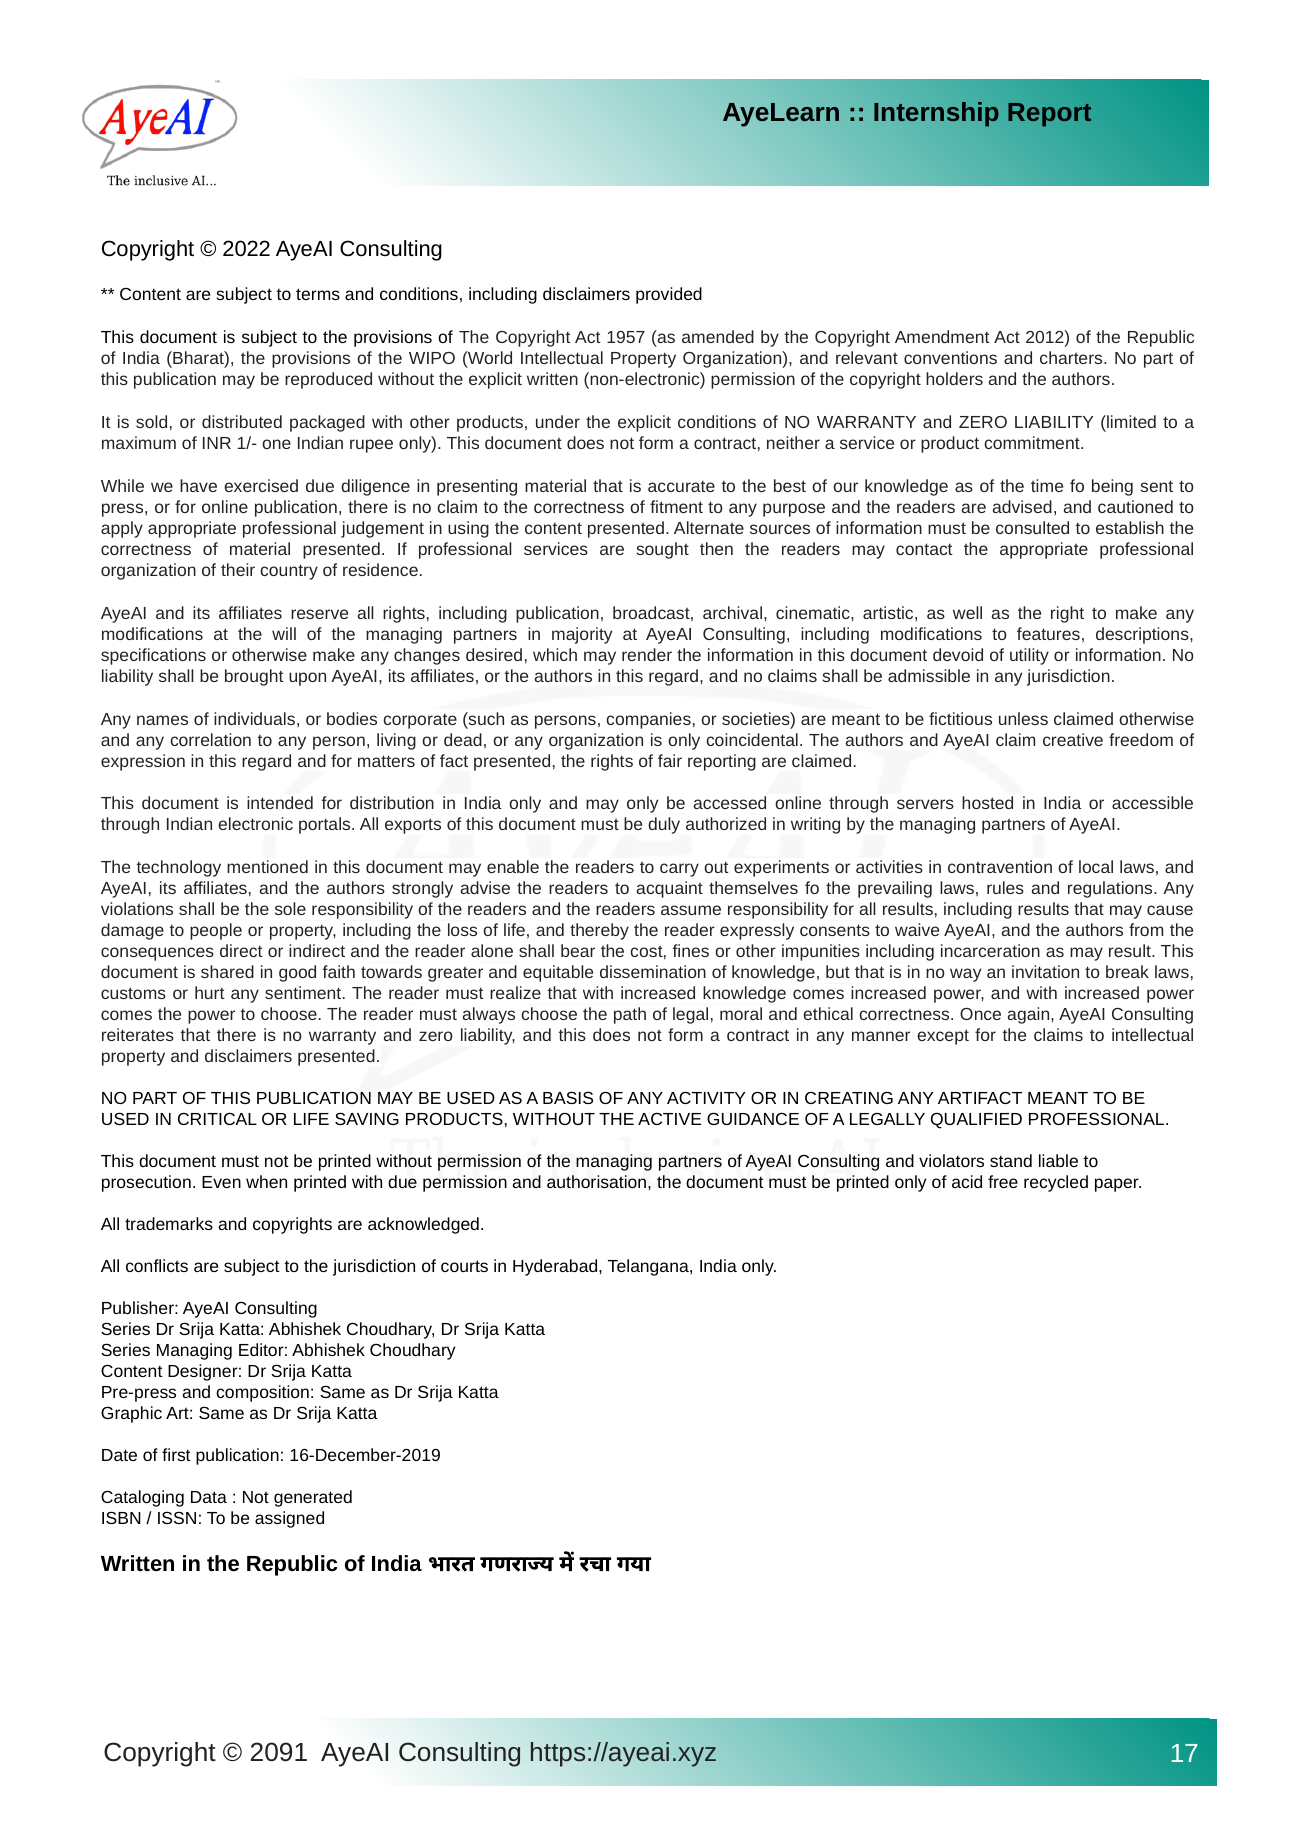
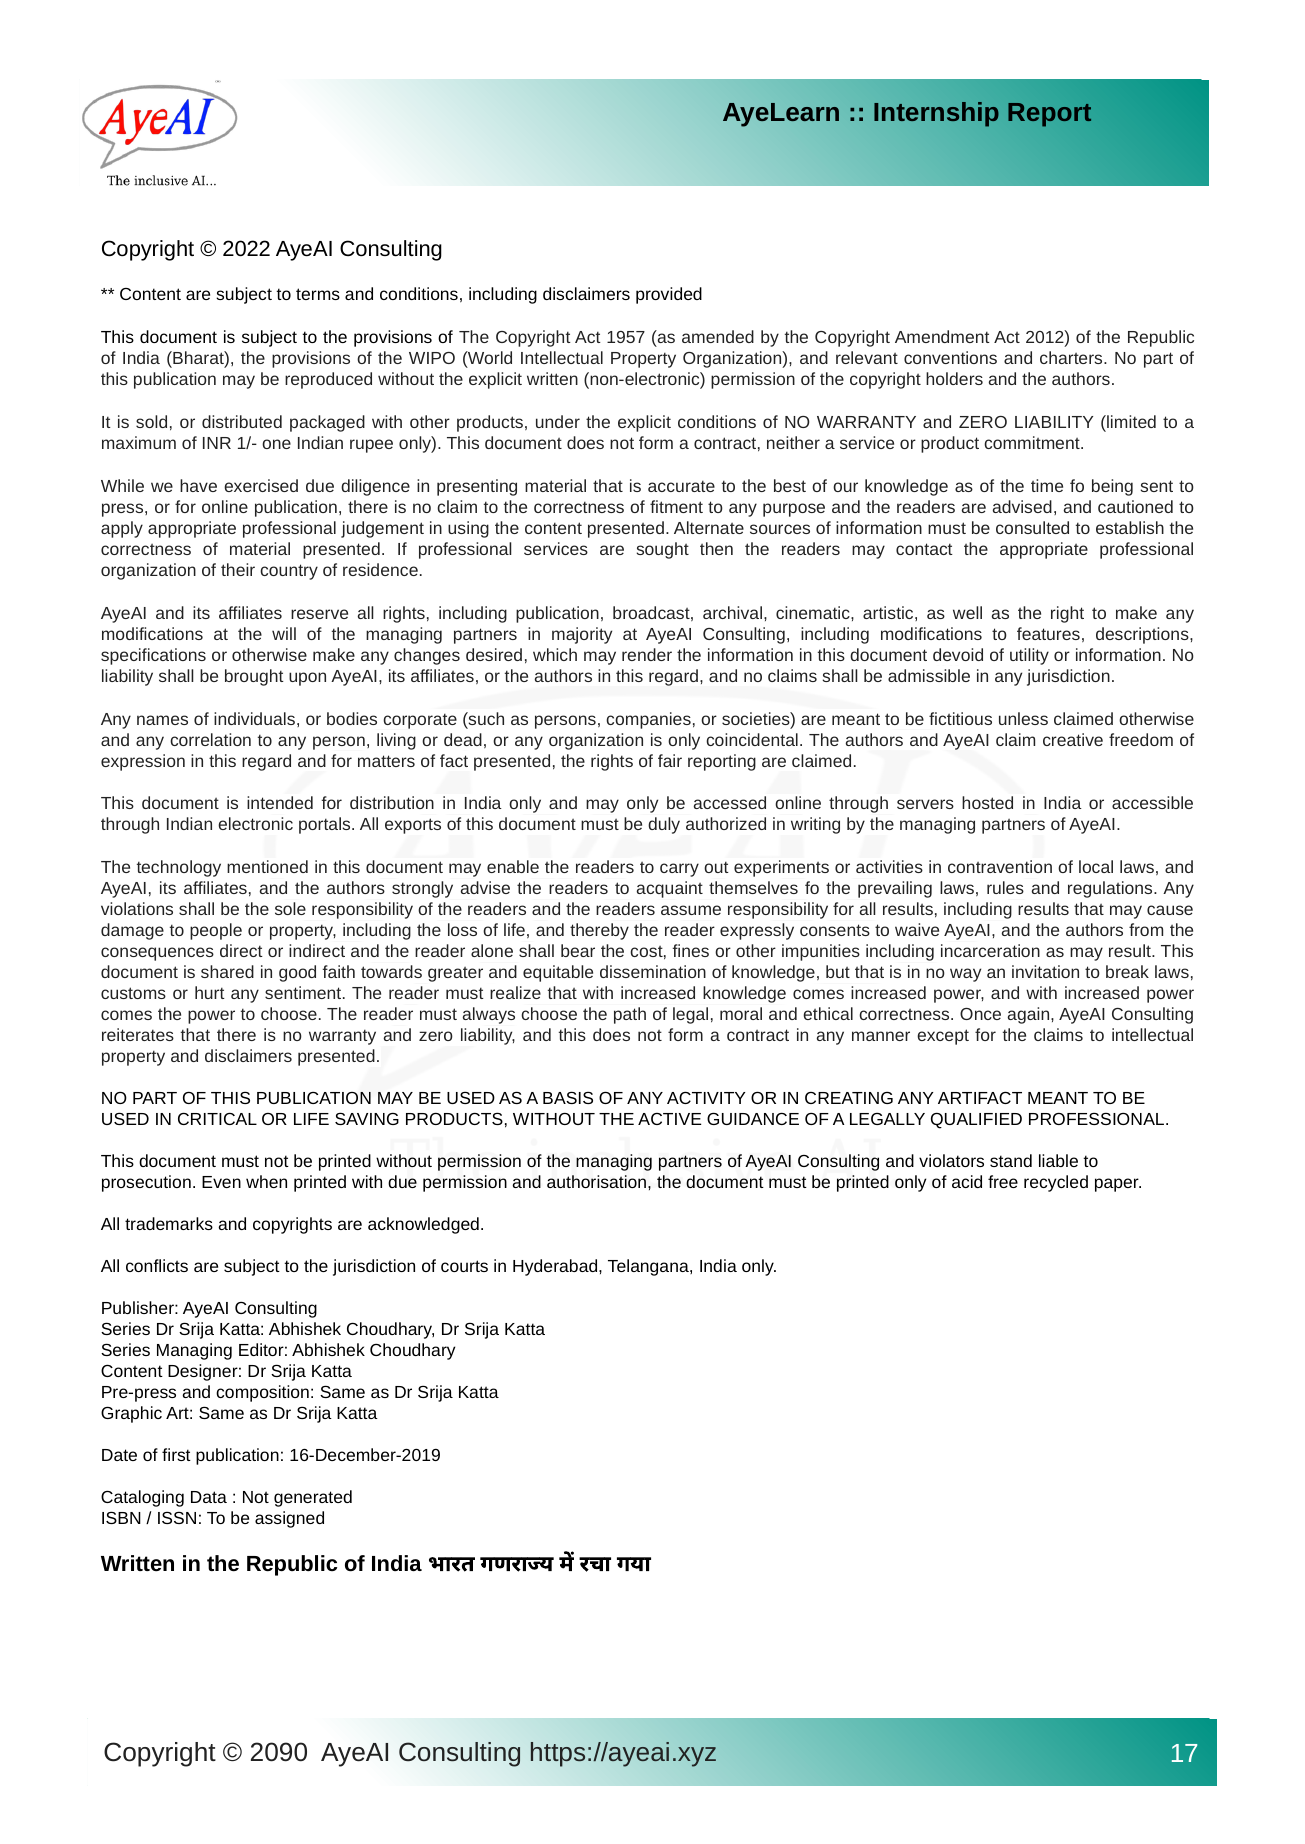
2091: 2091 -> 2090
